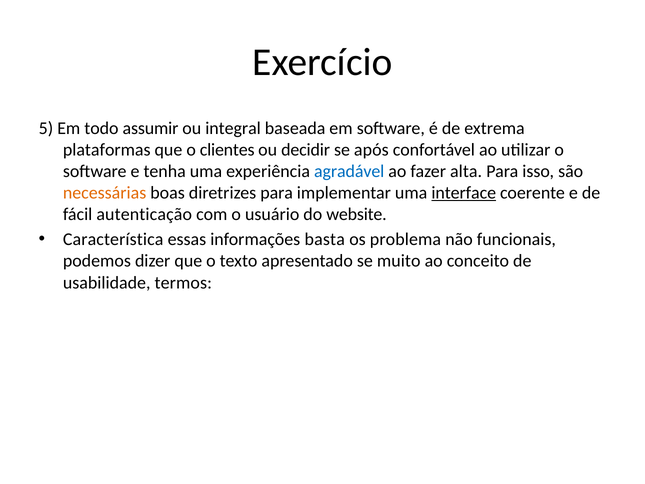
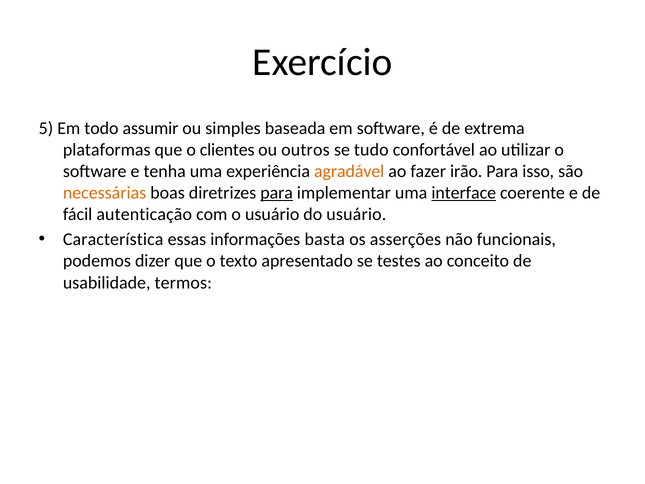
integral: integral -> simples
decidir: decidir -> outros
após: após -> tudo
agradável colour: blue -> orange
alta: alta -> irão
para at (277, 193) underline: none -> present
do website: website -> usuário
problema: problema -> asserções
muito: muito -> testes
